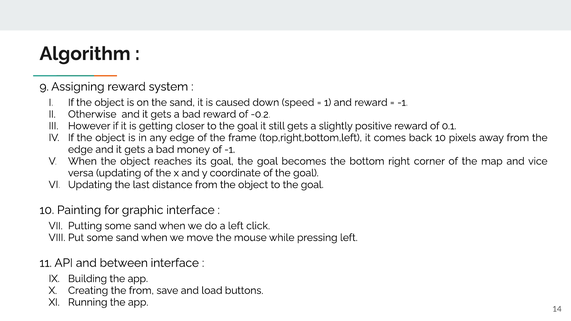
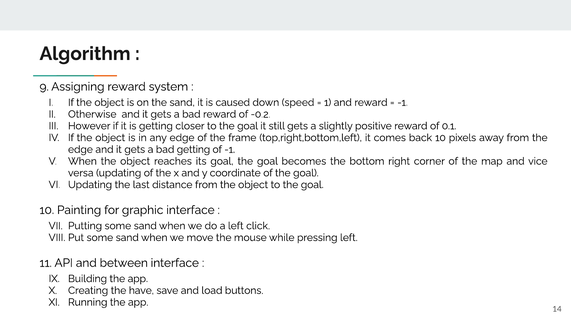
bad money: money -> getting
the from: from -> have
